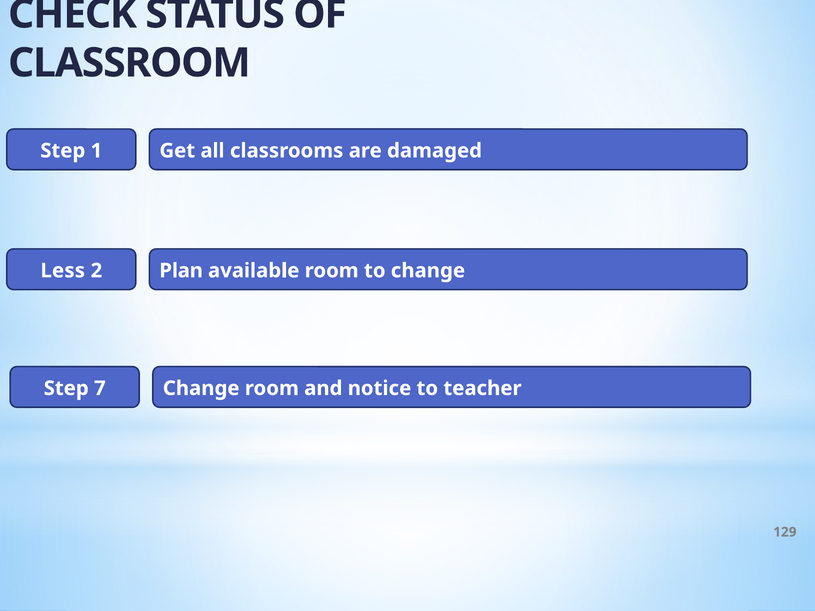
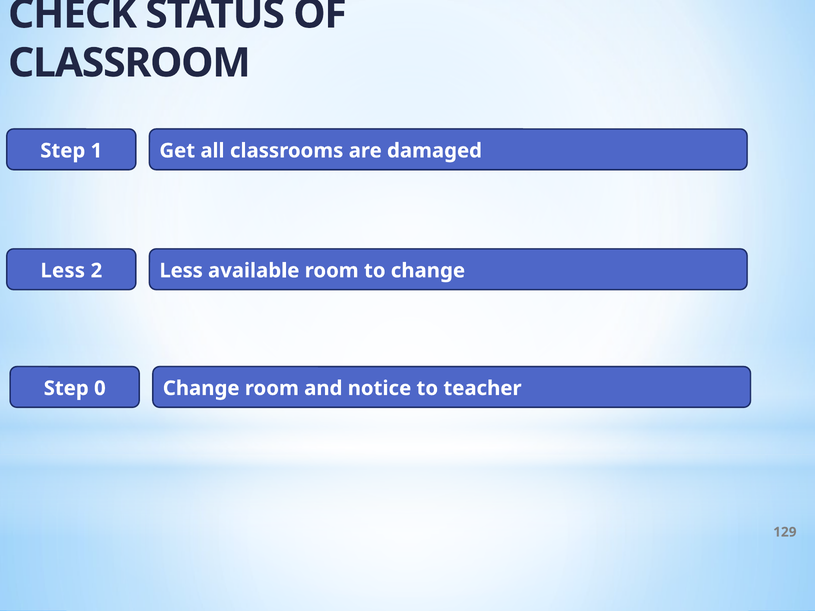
2 Plan: Plan -> Less
7: 7 -> 0
